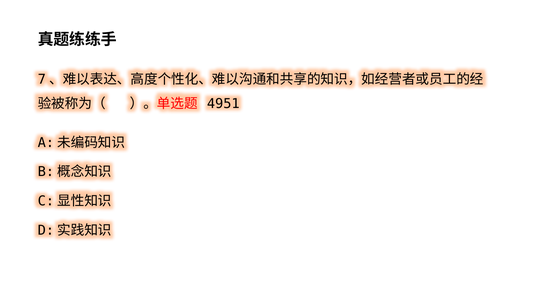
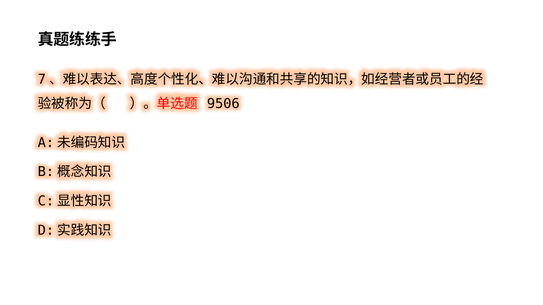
4951: 4951 -> 9506
